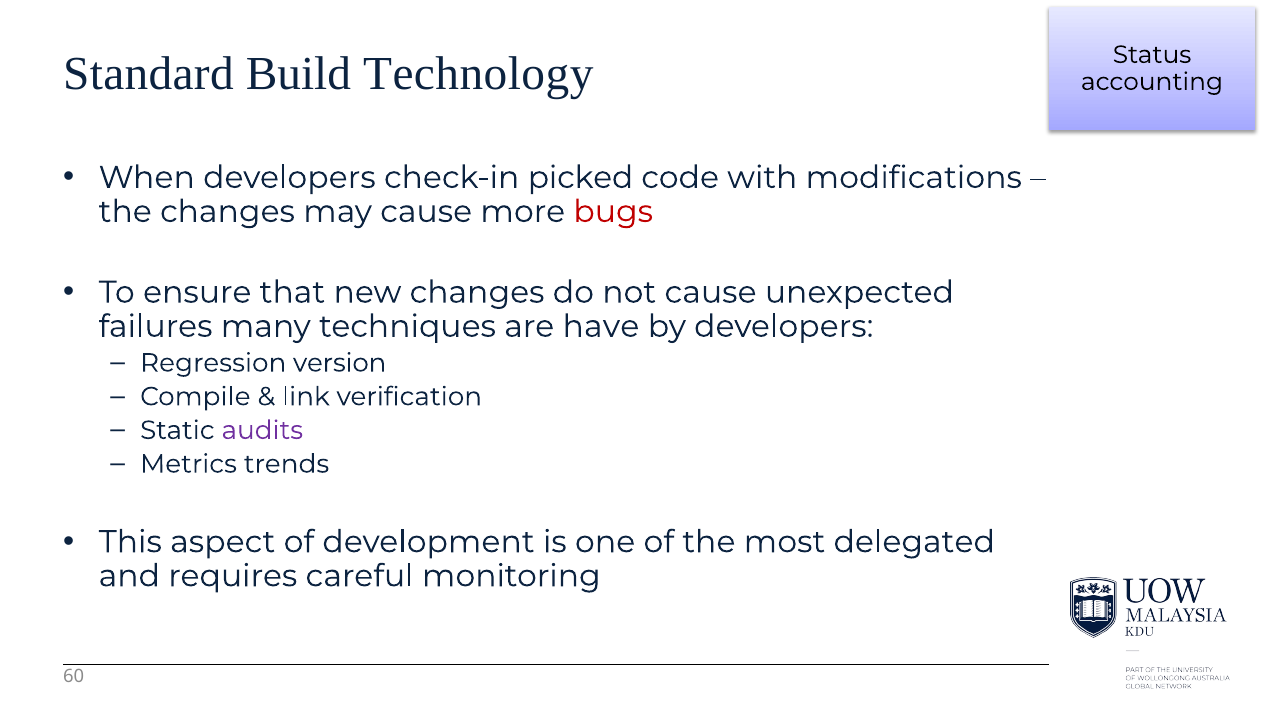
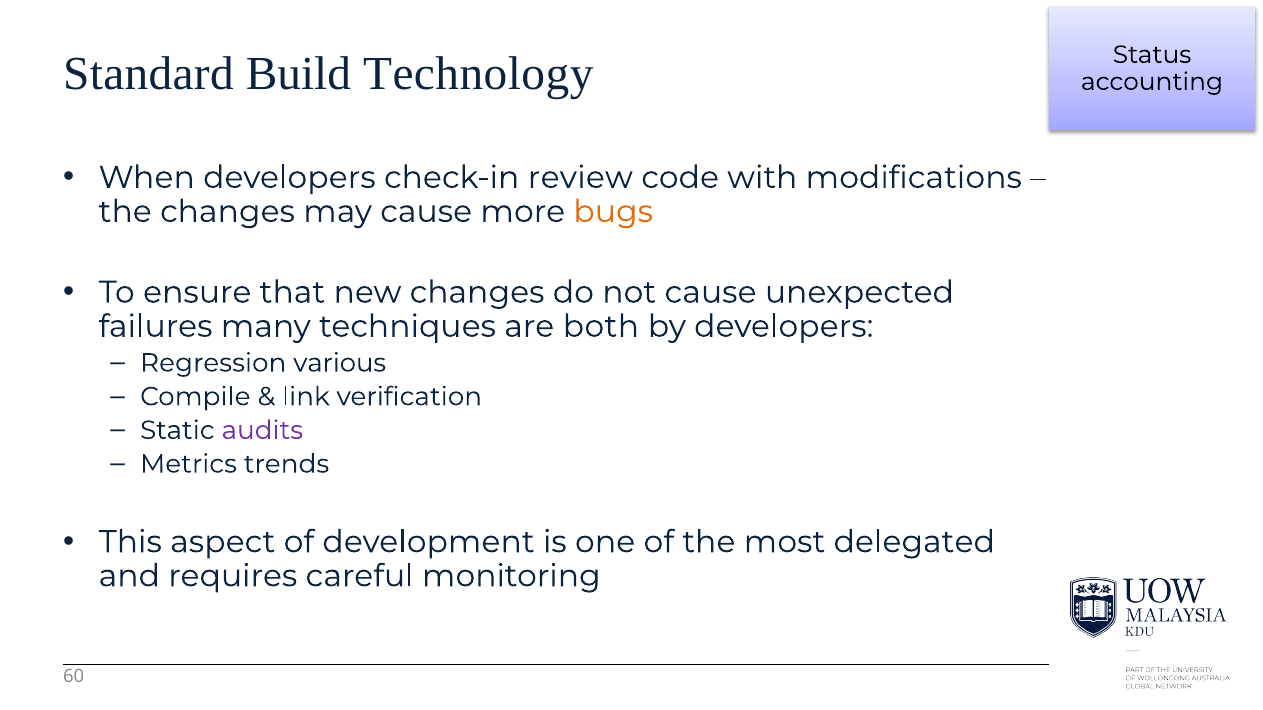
picked: picked -> review
bugs colour: red -> orange
have: have -> both
version: version -> various
